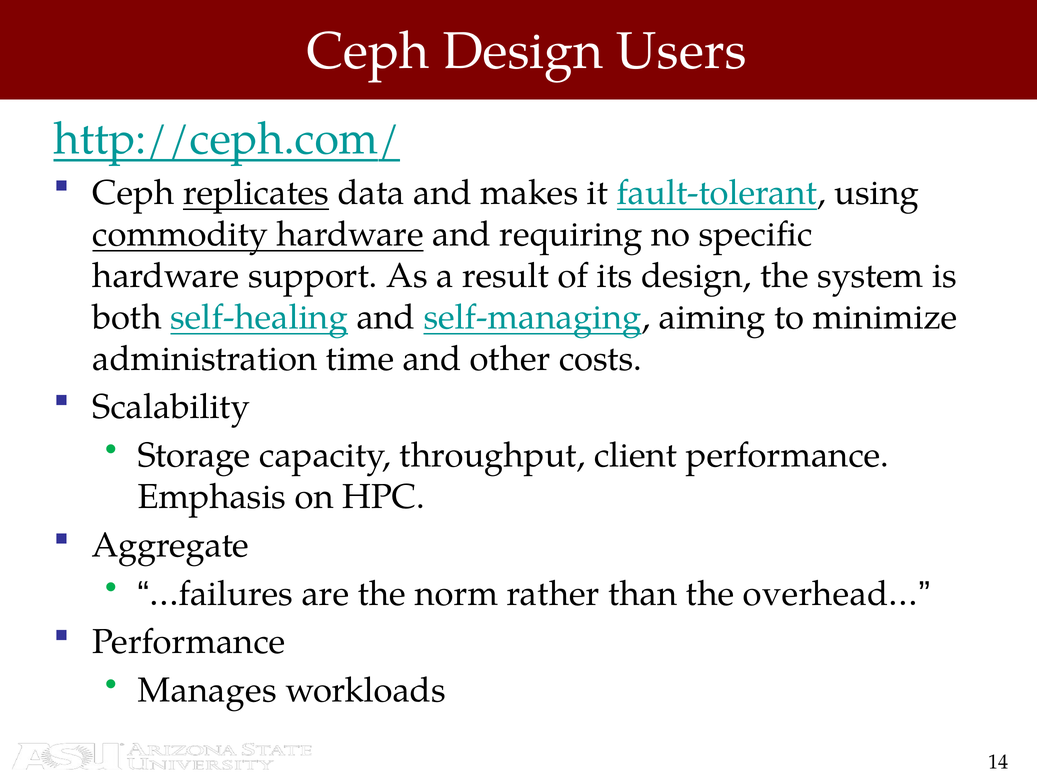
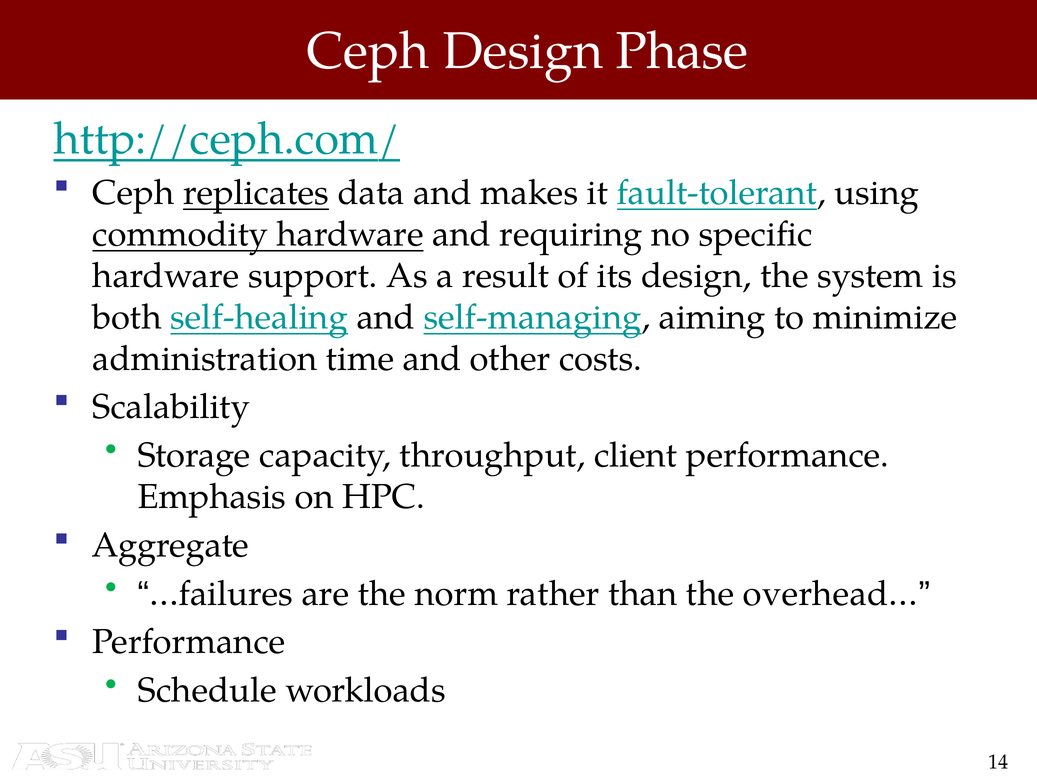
Users: Users -> Phase
Manages: Manages -> Schedule
